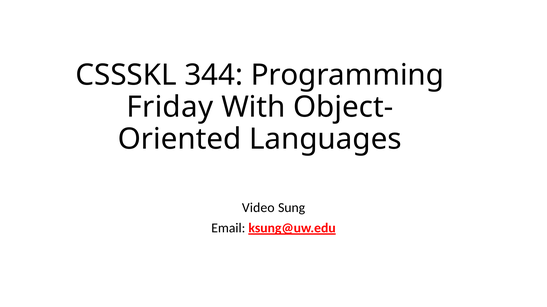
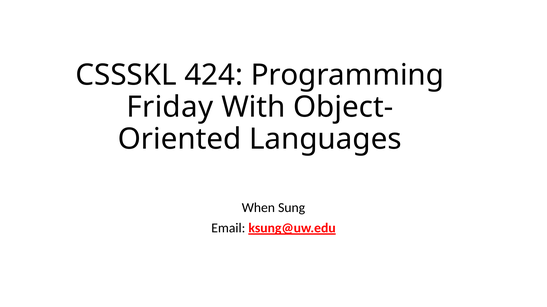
344: 344 -> 424
Video: Video -> When
